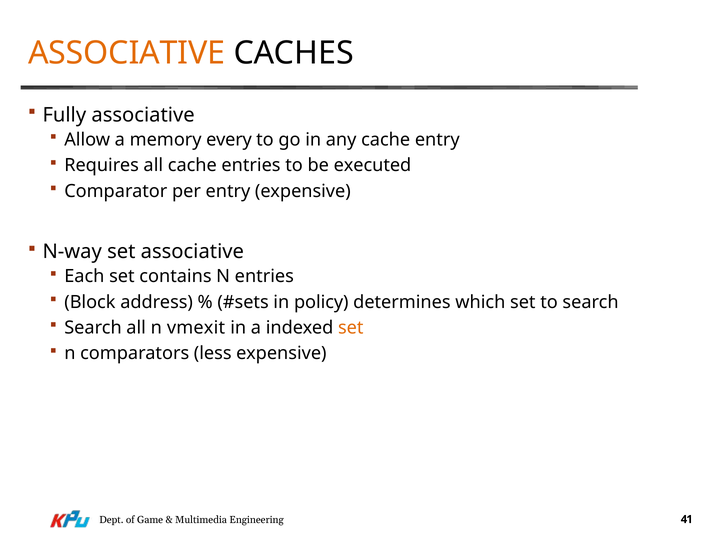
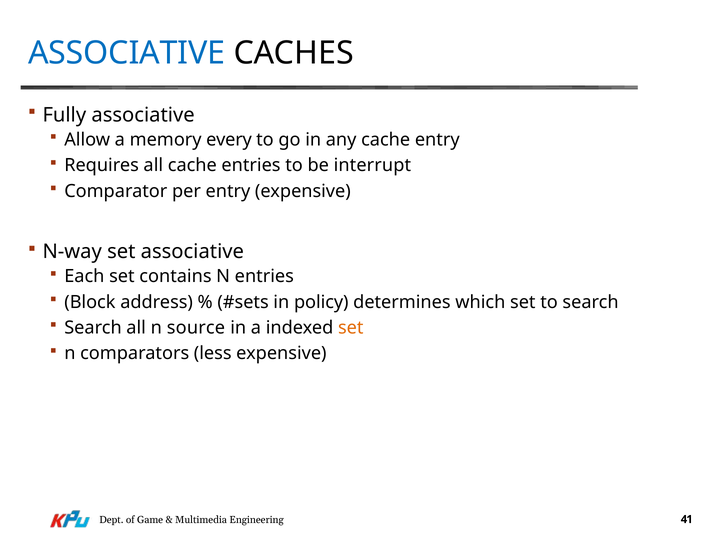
ASSOCIATIVE at (127, 53) colour: orange -> blue
executed: executed -> interrupt
vmexit: vmexit -> source
